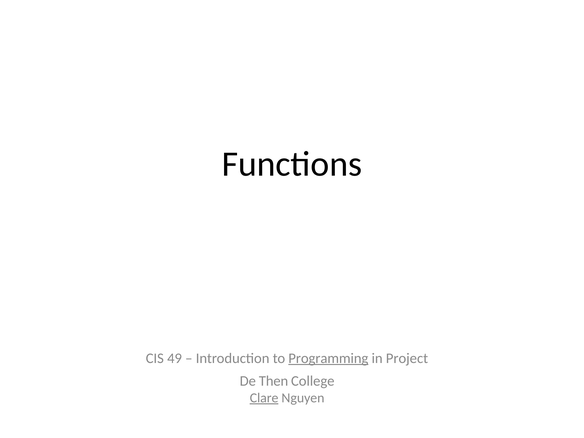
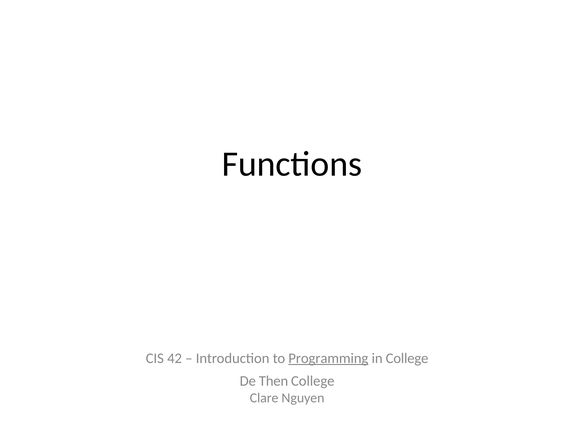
49: 49 -> 42
in Project: Project -> College
Clare underline: present -> none
